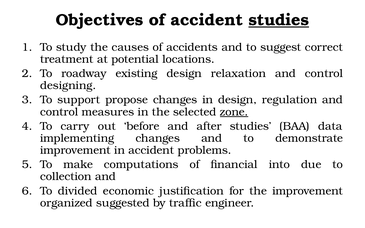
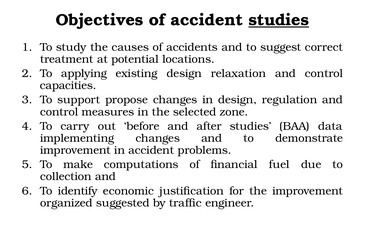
roadway: roadway -> applying
designing: designing -> capacities
zone underline: present -> none
into: into -> fuel
divided: divided -> identify
